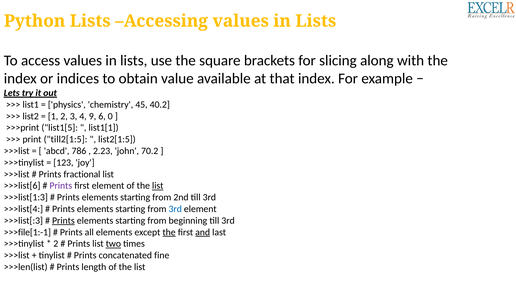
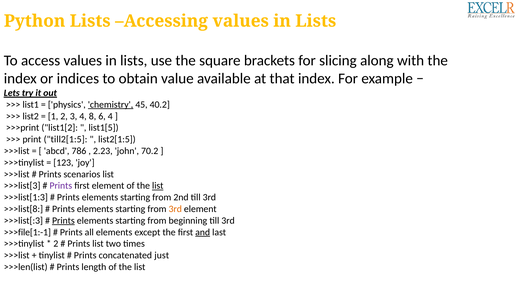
chemistry underline: none -> present
9: 9 -> 8
6 0: 0 -> 4
list1[5: list1[5 -> list1[2
list1[1: list1[1 -> list1[5
fractional: fractional -> scenarios
>>>list[6: >>>list[6 -> >>>list[3
>>>list[4: >>>list[4 -> >>>list[8
3rd at (175, 209) colour: blue -> orange
the at (169, 232) underline: present -> none
two underline: present -> none
fine: fine -> just
